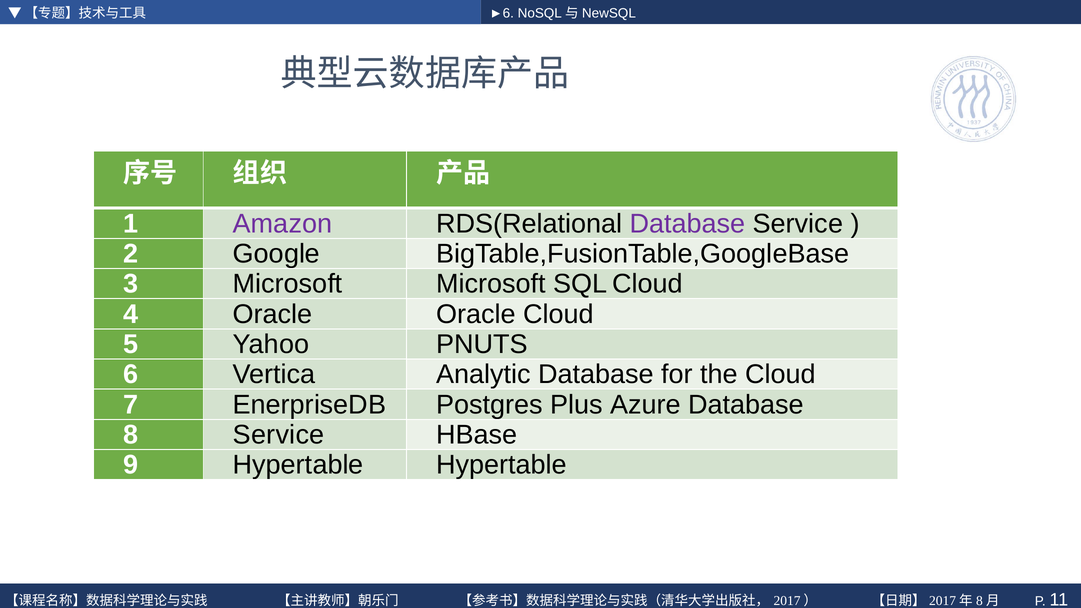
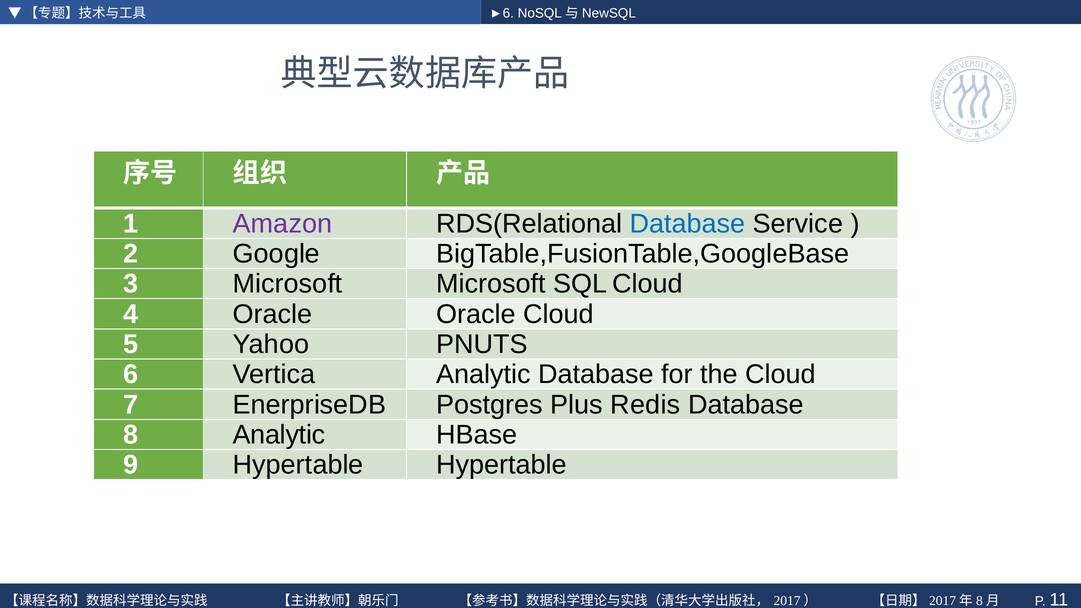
Database at (687, 224) colour: purple -> blue
Azure: Azure -> Redis
8 Service: Service -> Analytic
